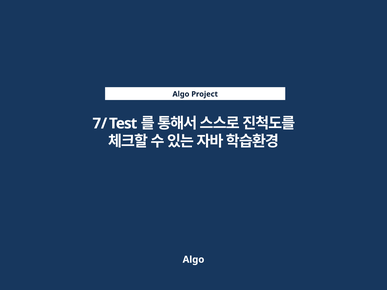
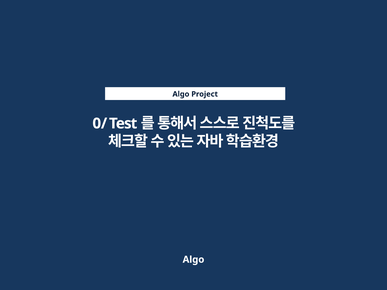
7/: 7/ -> 0/
